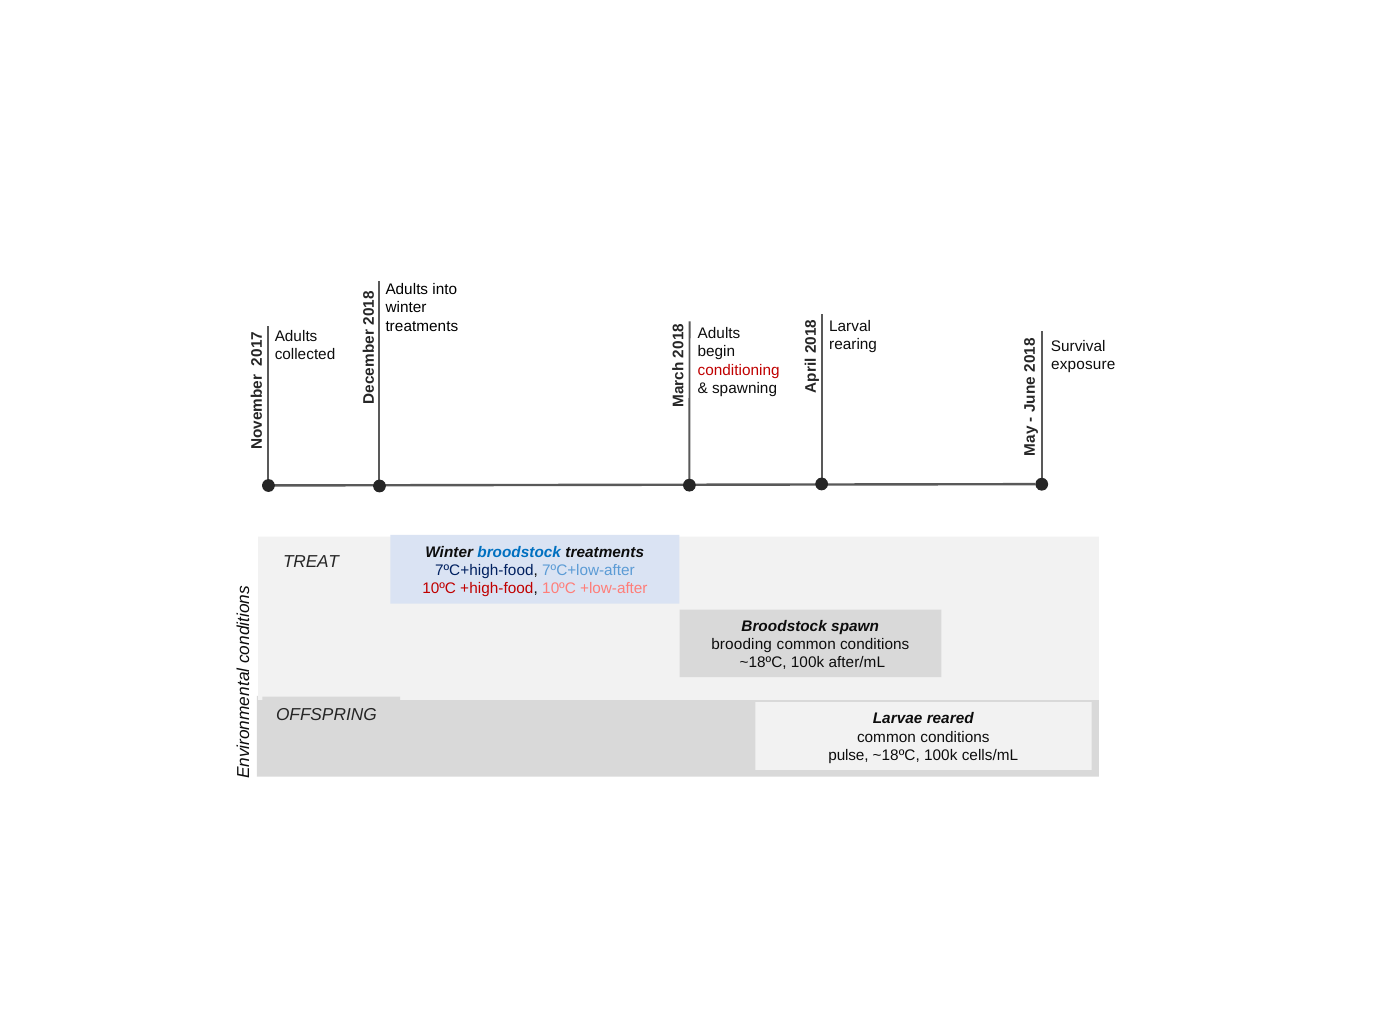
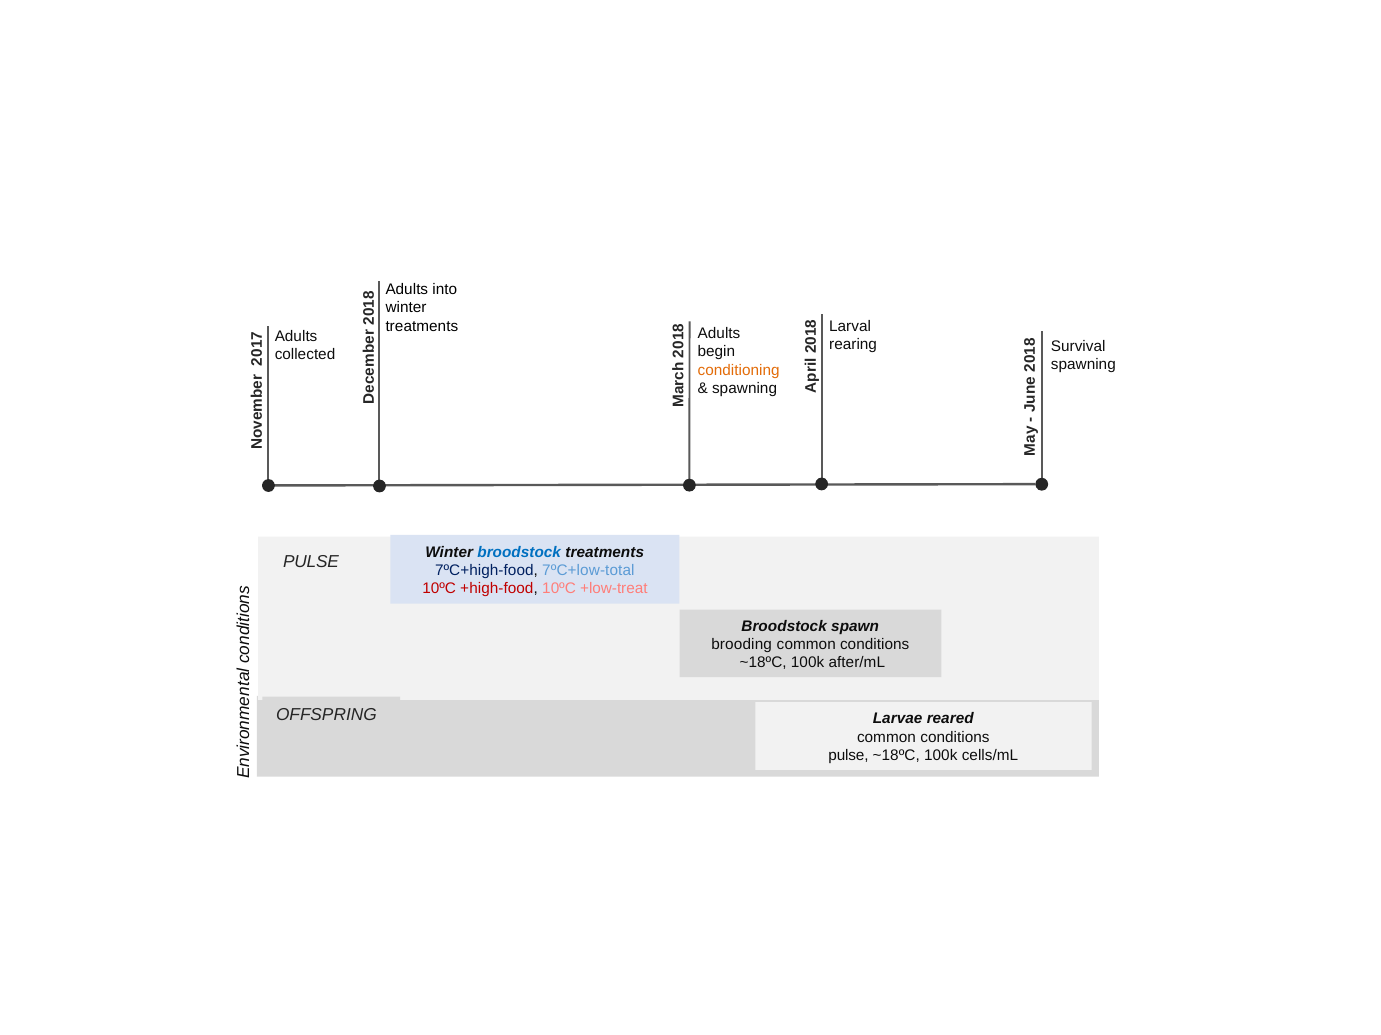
exposure at (1083, 365): exposure -> spawning
conditioning colour: red -> orange
TREAT at (311, 563): TREAT -> PULSE
7ºC+low-after: 7ºC+low-after -> 7ºC+low-total
+low-after: +low-after -> +low-treat
